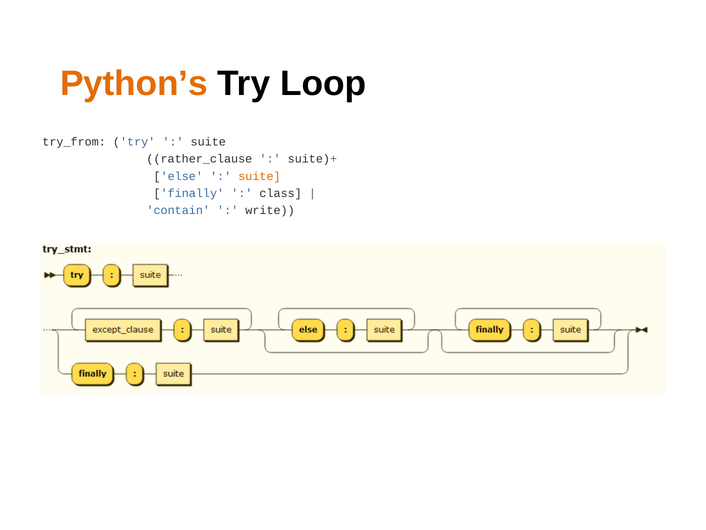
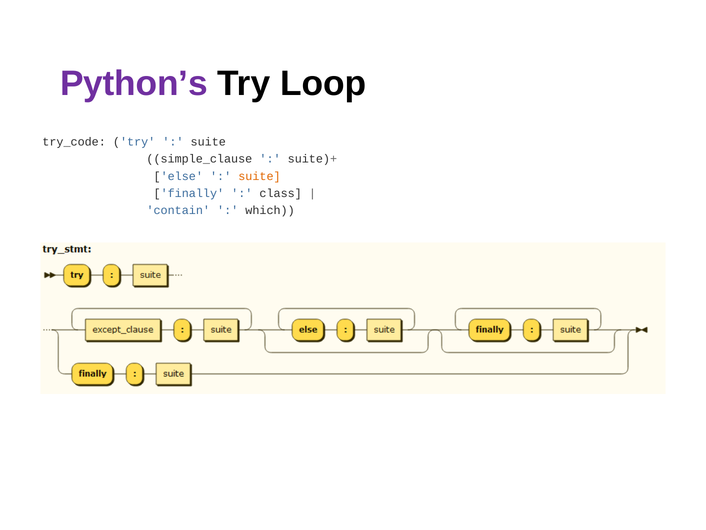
Python’s colour: orange -> purple
try_from: try_from -> try_code
rather_clause: rather_clause -> simple_clause
write: write -> which
